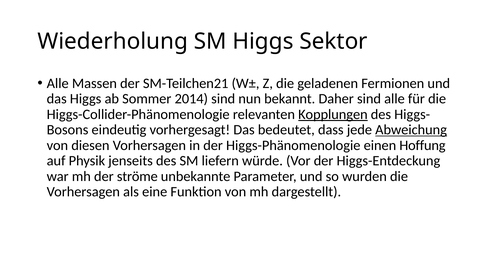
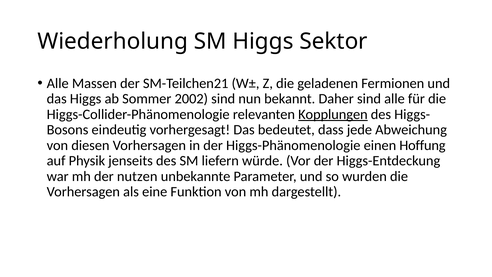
2014: 2014 -> 2002
Abweichung underline: present -> none
ströme: ströme -> nutzen
